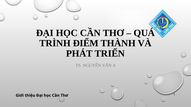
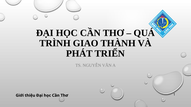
ĐIỂM: ĐIỂM -> GIAO
